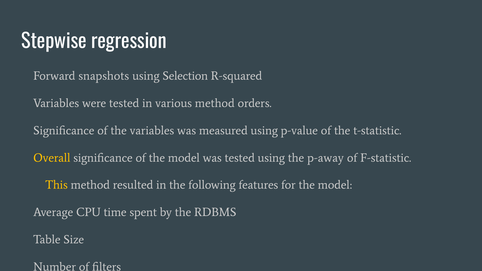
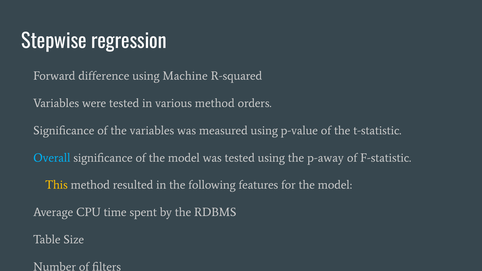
snapshots: snapshots -> difference
Selection: Selection -> Machine
Overall colour: yellow -> light blue
